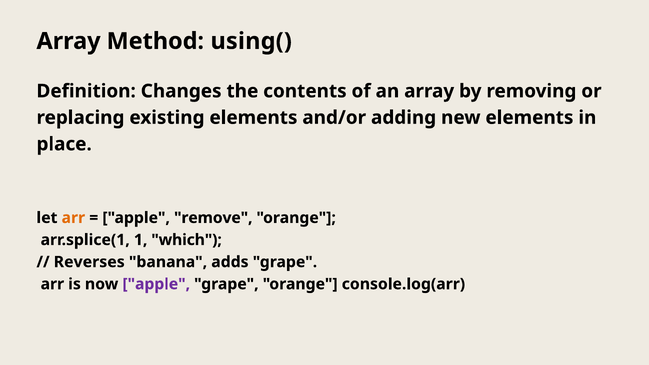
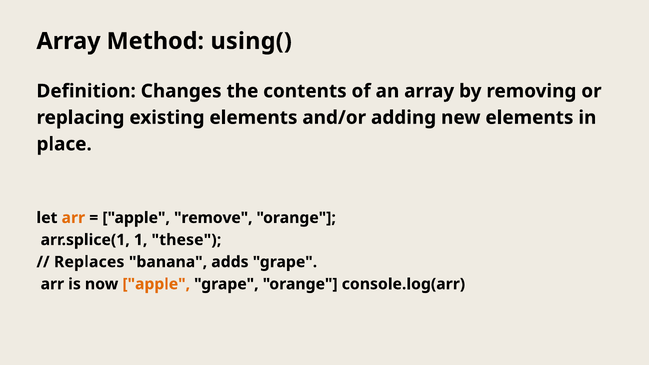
which: which -> these
Reverses: Reverses -> Replaces
apple at (156, 284) colour: purple -> orange
